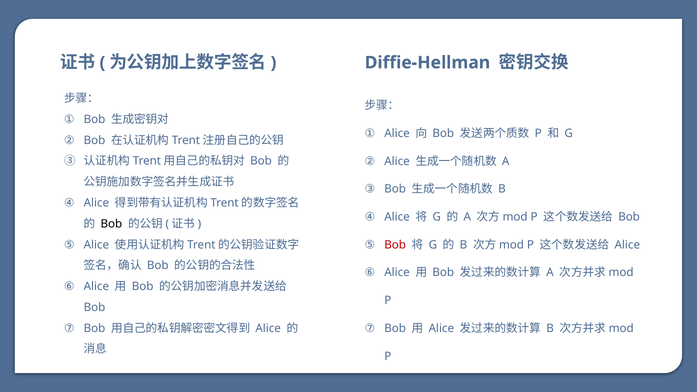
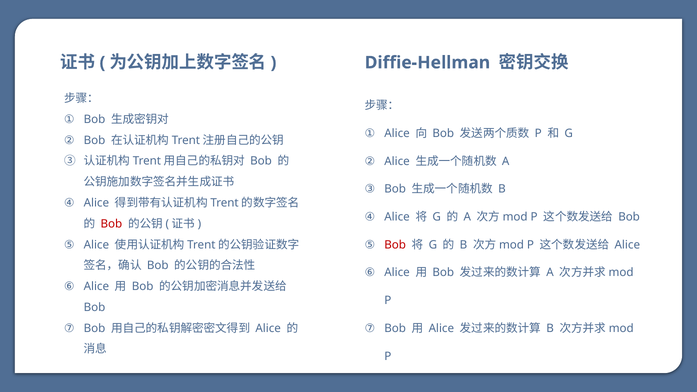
Bob at (111, 224) colour: black -> red
